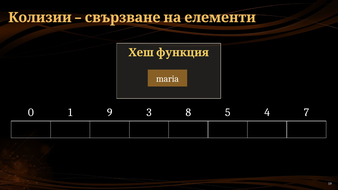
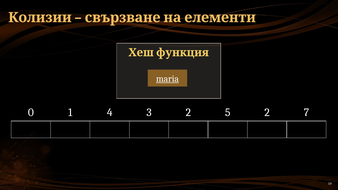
maria underline: none -> present
9: 9 -> 4
3 8: 8 -> 2
5 4: 4 -> 2
